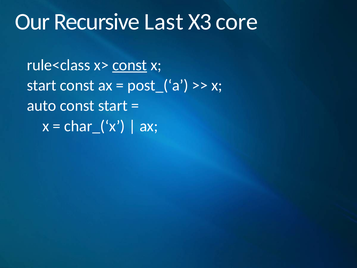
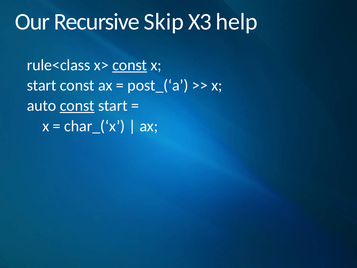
Last: Last -> Skip
core: core -> help
const at (77, 106) underline: none -> present
